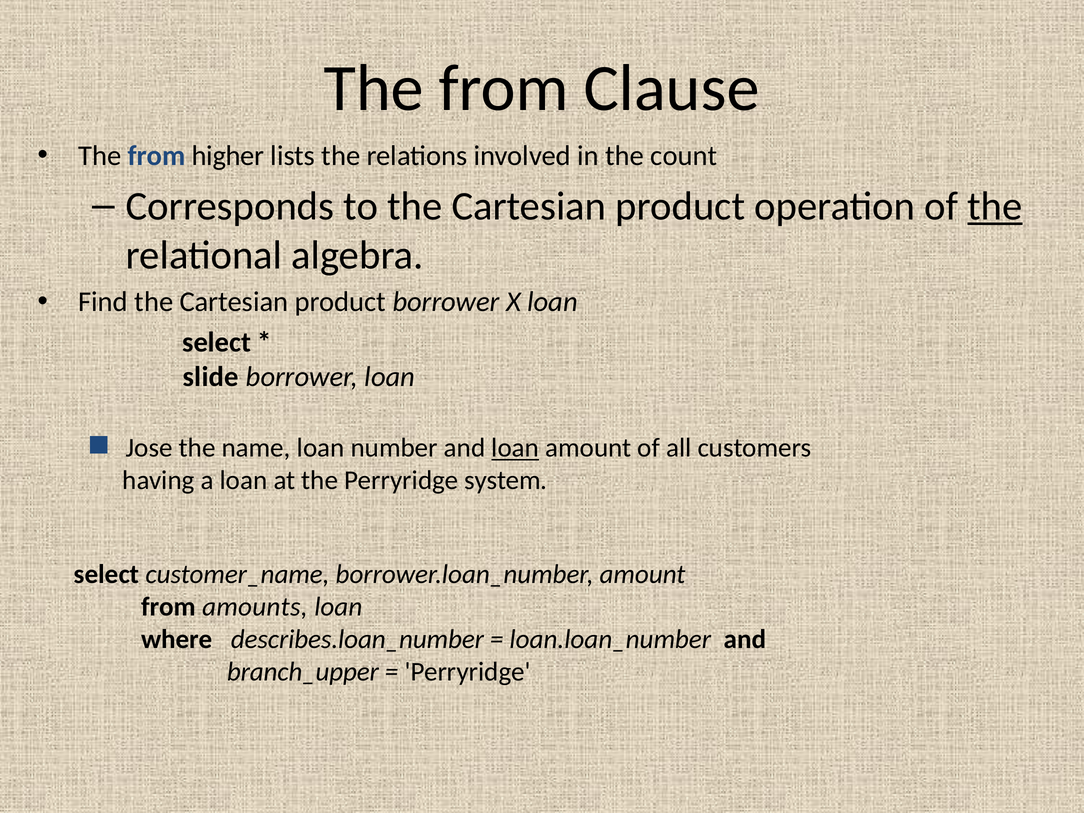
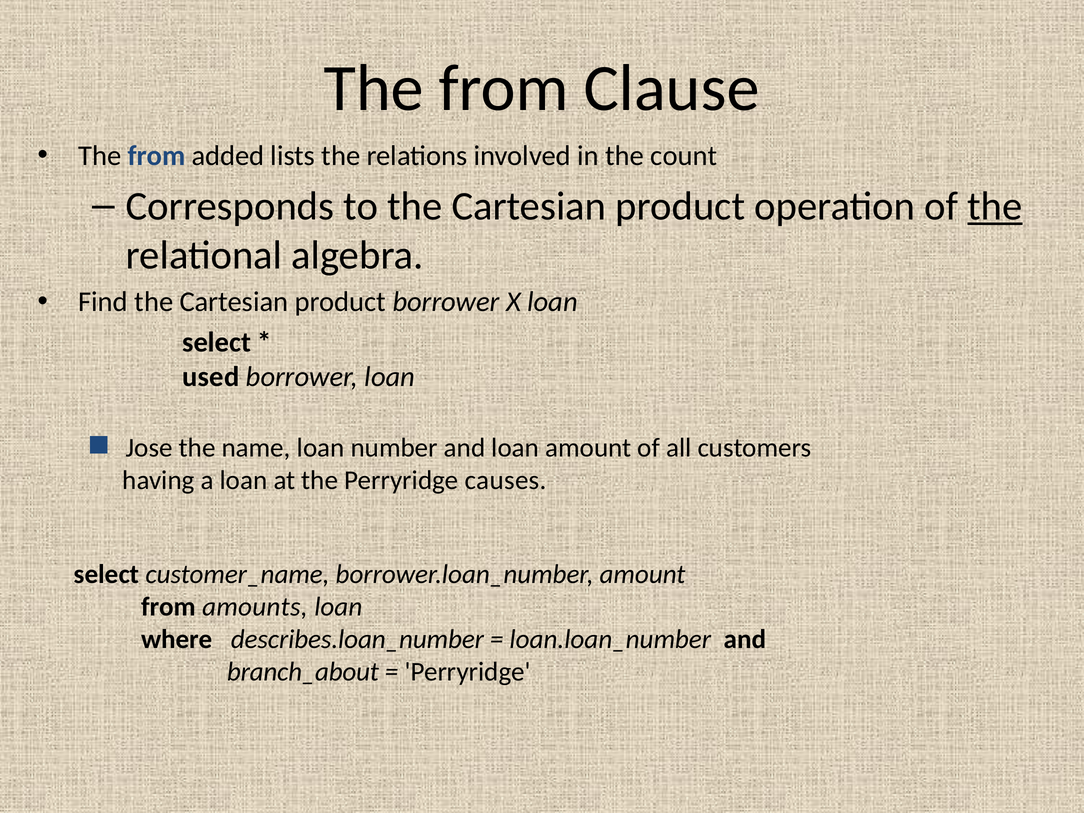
higher: higher -> added
slide: slide -> used
loan at (515, 448) underline: present -> none
system: system -> causes
branch_upper: branch_upper -> branch_about
